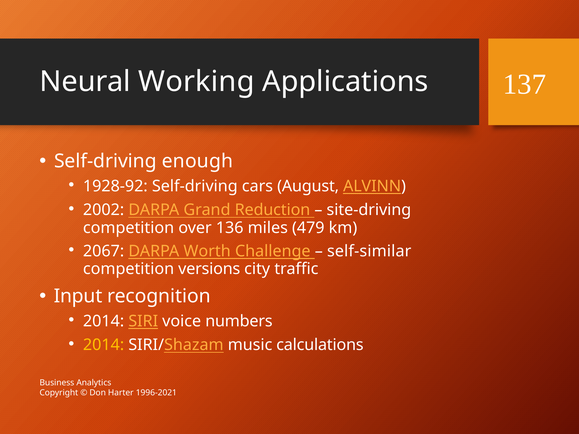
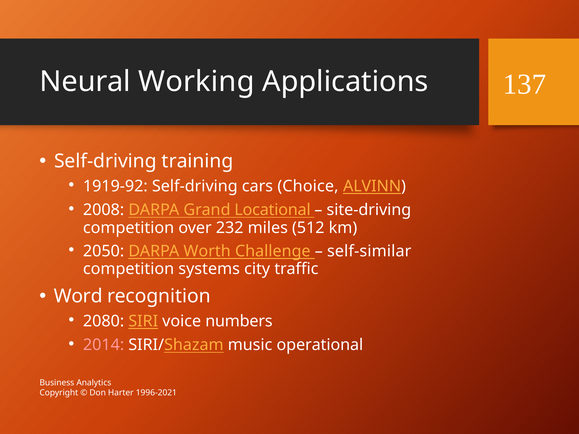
enough: enough -> training
1928-92: 1928-92 -> 1919-92
August: August -> Choice
2002: 2002 -> 2008
Reduction: Reduction -> Locational
136: 136 -> 232
479: 479 -> 512
2067: 2067 -> 2050
versions: versions -> systems
Input: Input -> Word
2014 at (104, 321): 2014 -> 2080
2014 at (104, 345) colour: yellow -> pink
calculations: calculations -> operational
